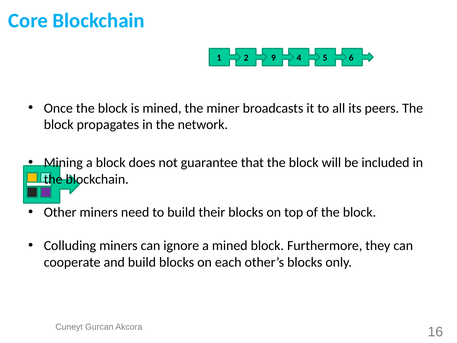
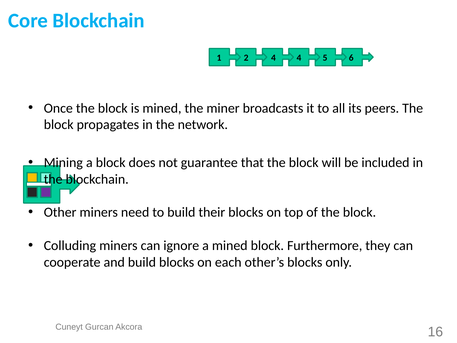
2 9: 9 -> 4
